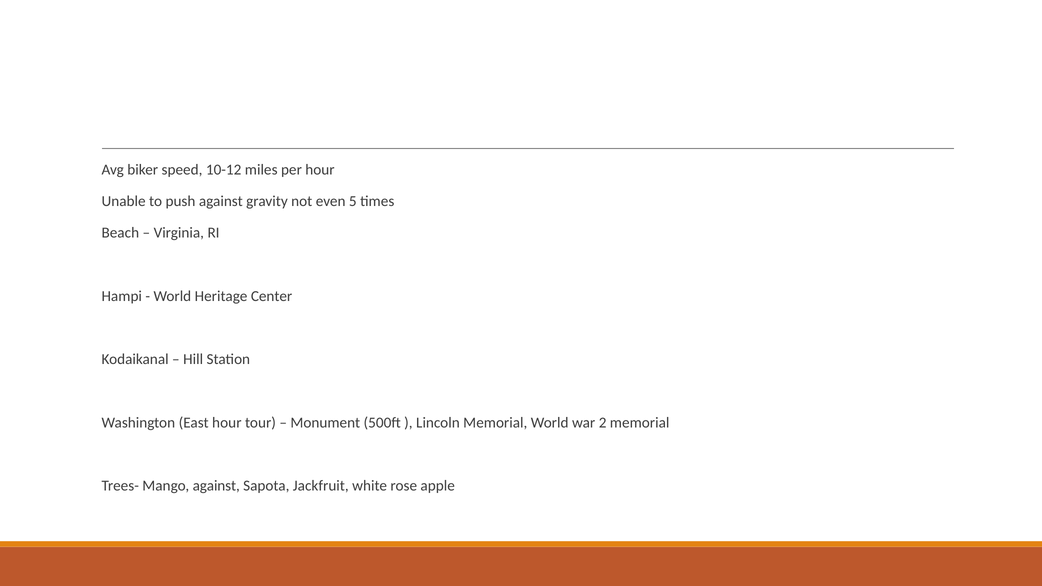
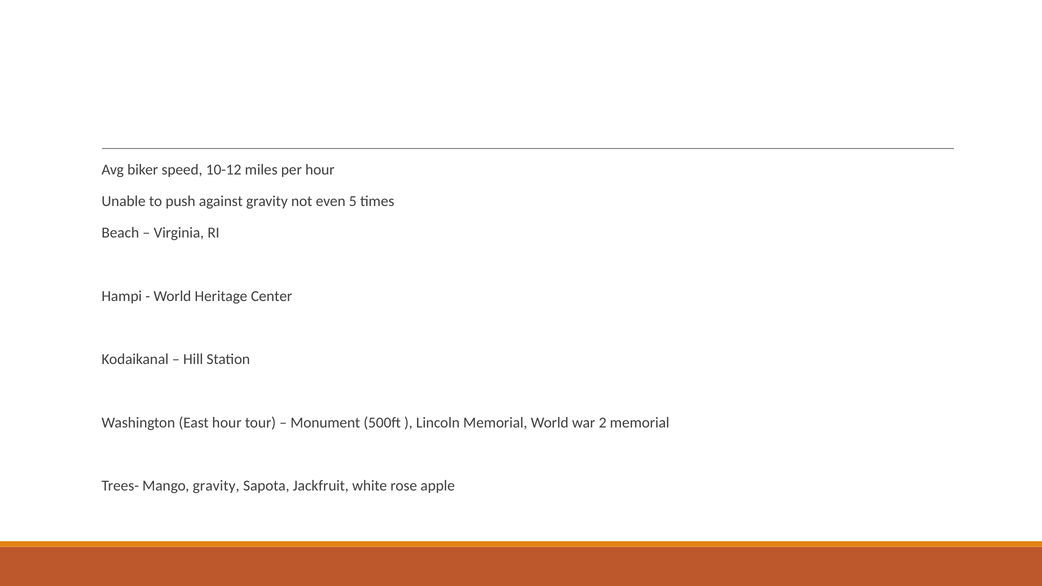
Mango against: against -> gravity
